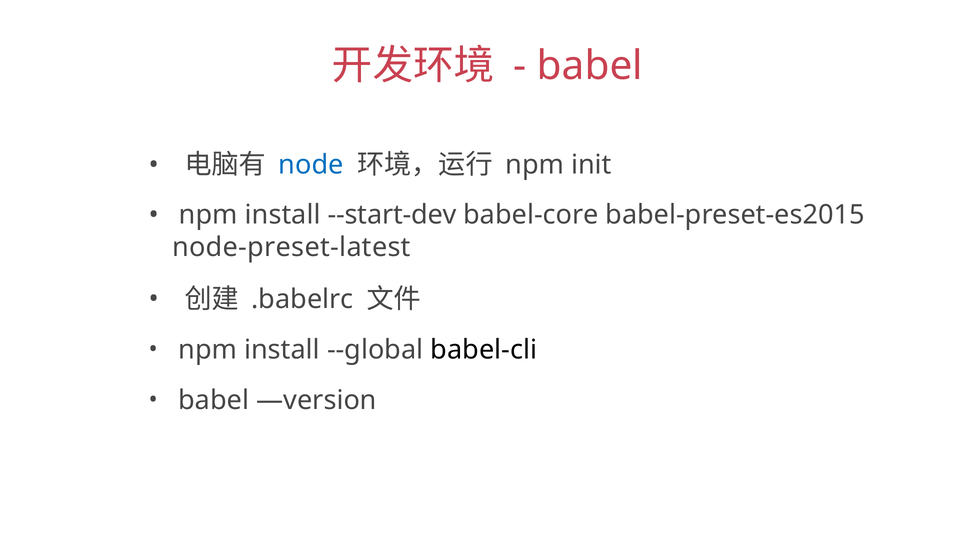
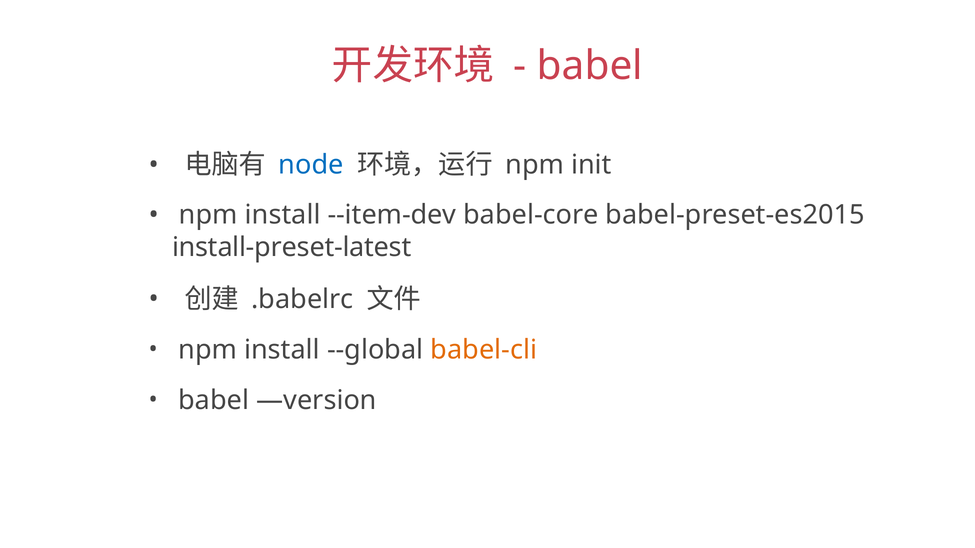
--start-dev: --start-dev -> --item-dev
node-preset-latest: node-preset-latest -> install-preset-latest
babel-cli colour: black -> orange
